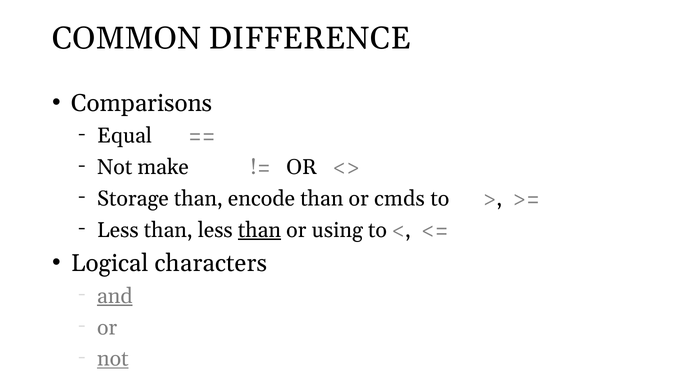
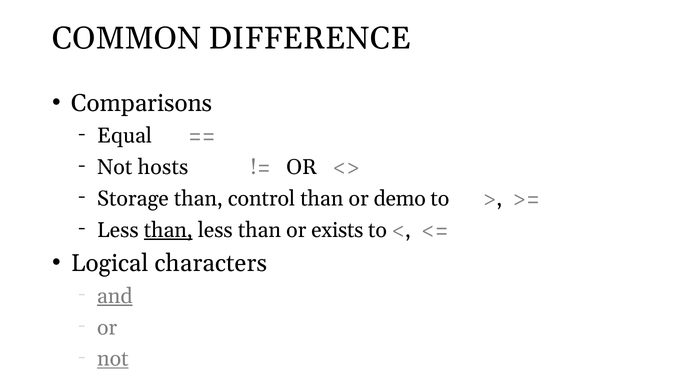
make: make -> hosts
encode: encode -> control
cmds: cmds -> demo
than at (168, 230) underline: none -> present
than at (259, 230) underline: present -> none
using: using -> exists
